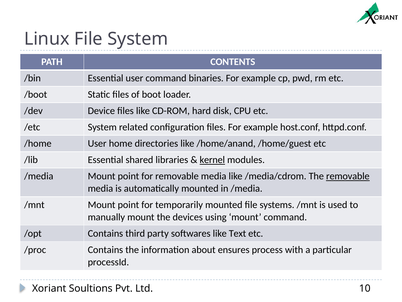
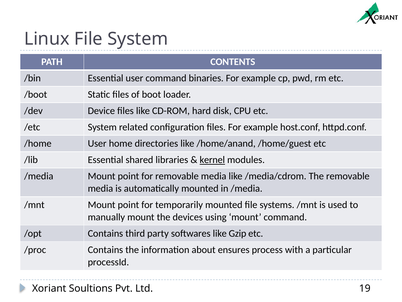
removable at (348, 176) underline: present -> none
Text: Text -> Gzip
10: 10 -> 19
